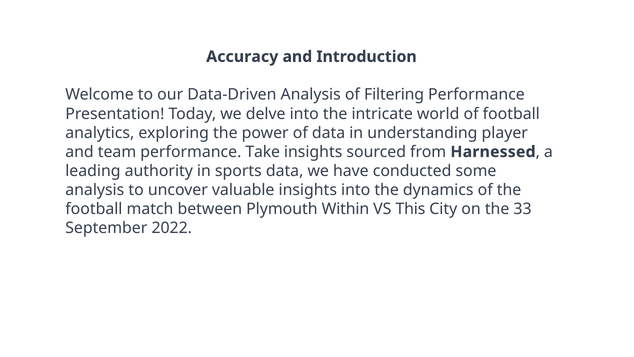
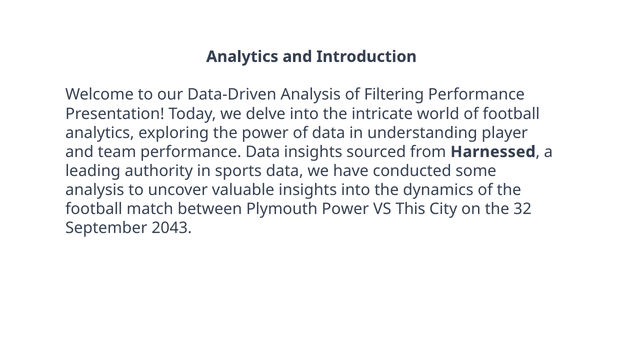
Accuracy at (242, 57): Accuracy -> Analytics
performance Take: Take -> Data
Plymouth Within: Within -> Power
33: 33 -> 32
2022: 2022 -> 2043
